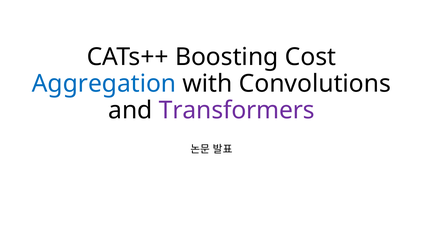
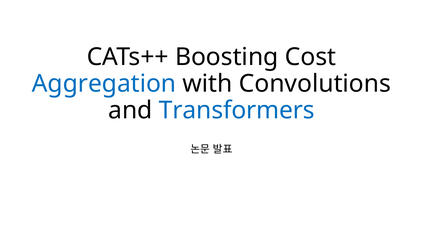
Transformers colour: purple -> blue
